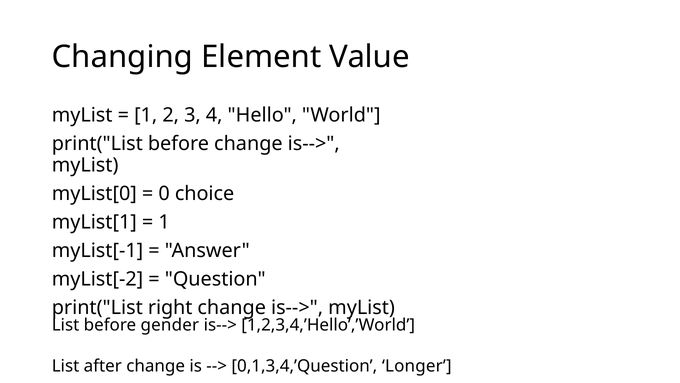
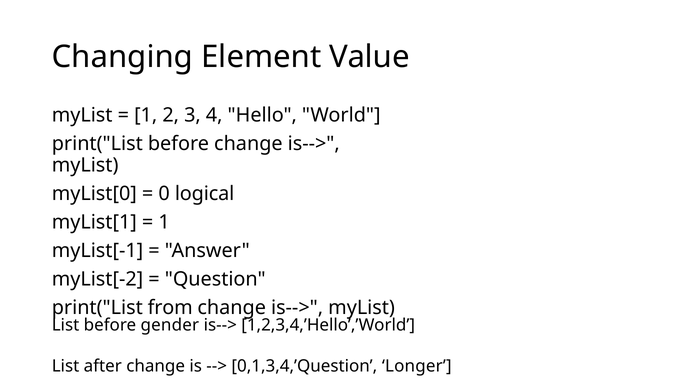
choice: choice -> logical
right: right -> from
